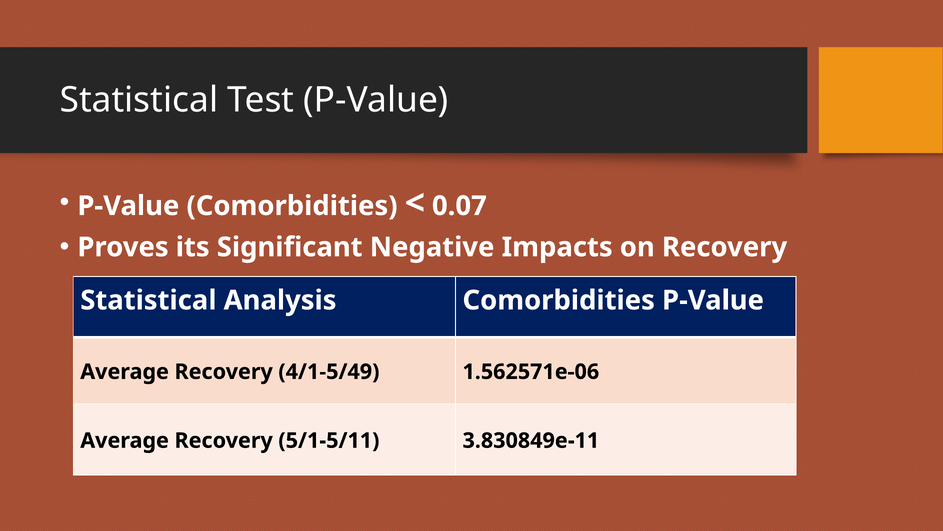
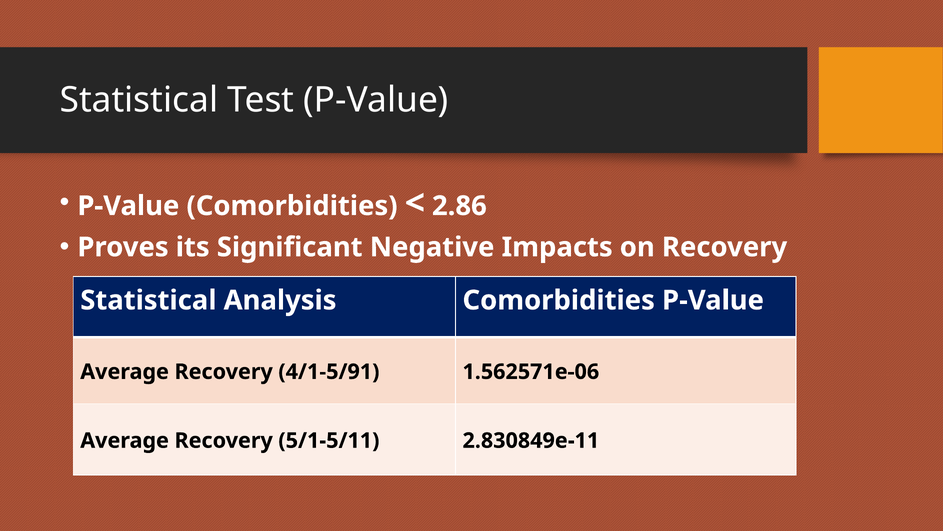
0.07: 0.07 -> 2.86
4/1-5/49: 4/1-5/49 -> 4/1-5/91
3.830849e-11: 3.830849e-11 -> 2.830849e-11
